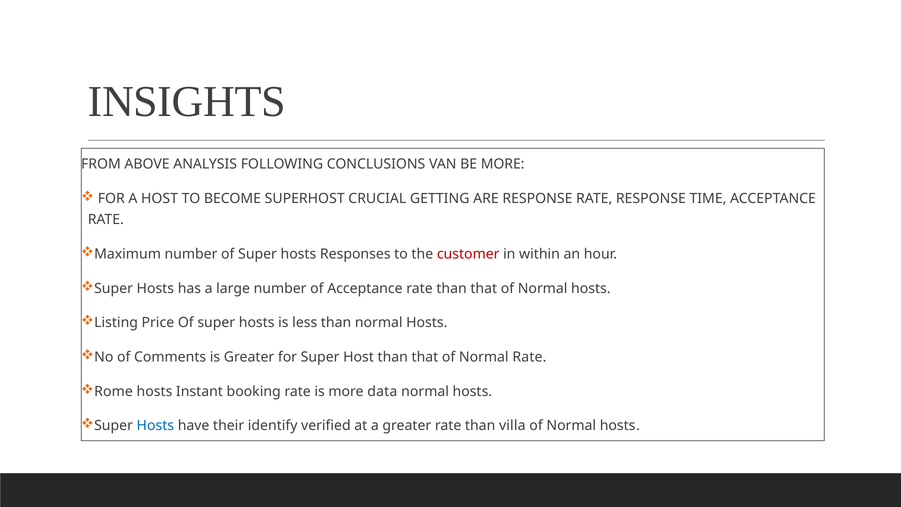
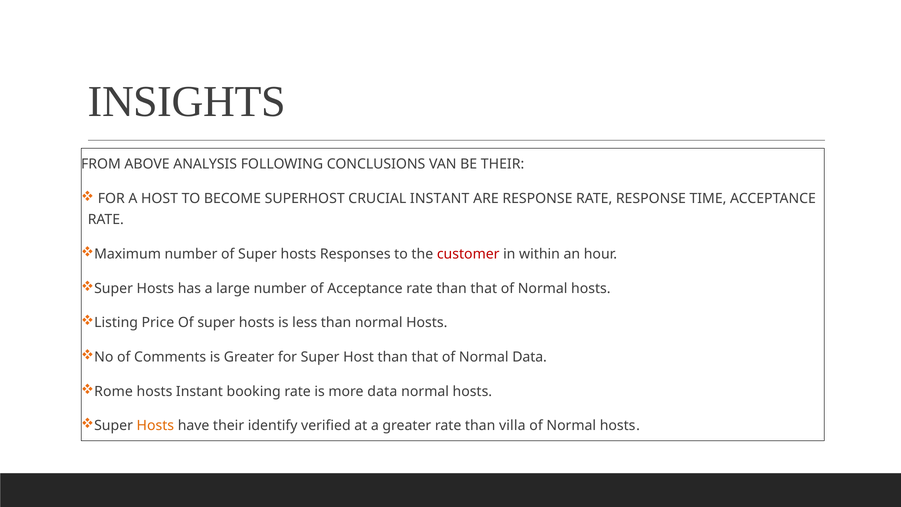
BE MORE: MORE -> THEIR
CRUCIAL GETTING: GETTING -> INSTANT
Normal Rate: Rate -> Data
Hosts at (155, 426) colour: blue -> orange
